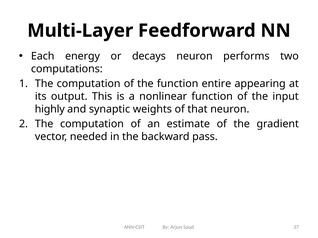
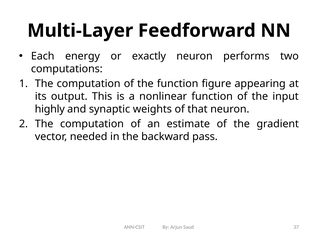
decays: decays -> exactly
entire: entire -> figure
